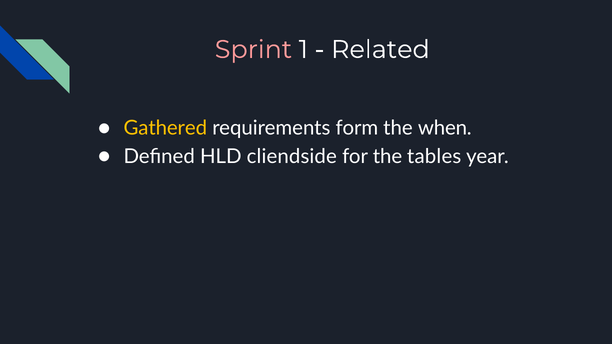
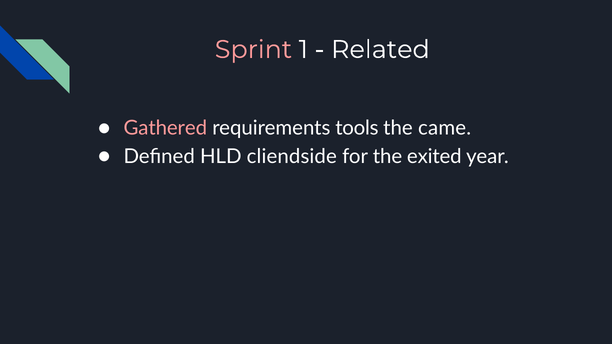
Gathered colour: yellow -> pink
form: form -> tools
when: when -> came
tables: tables -> exited
